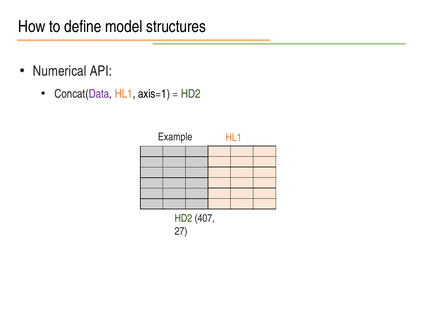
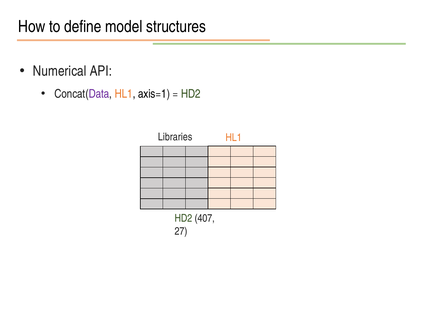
Example: Example -> Libraries
